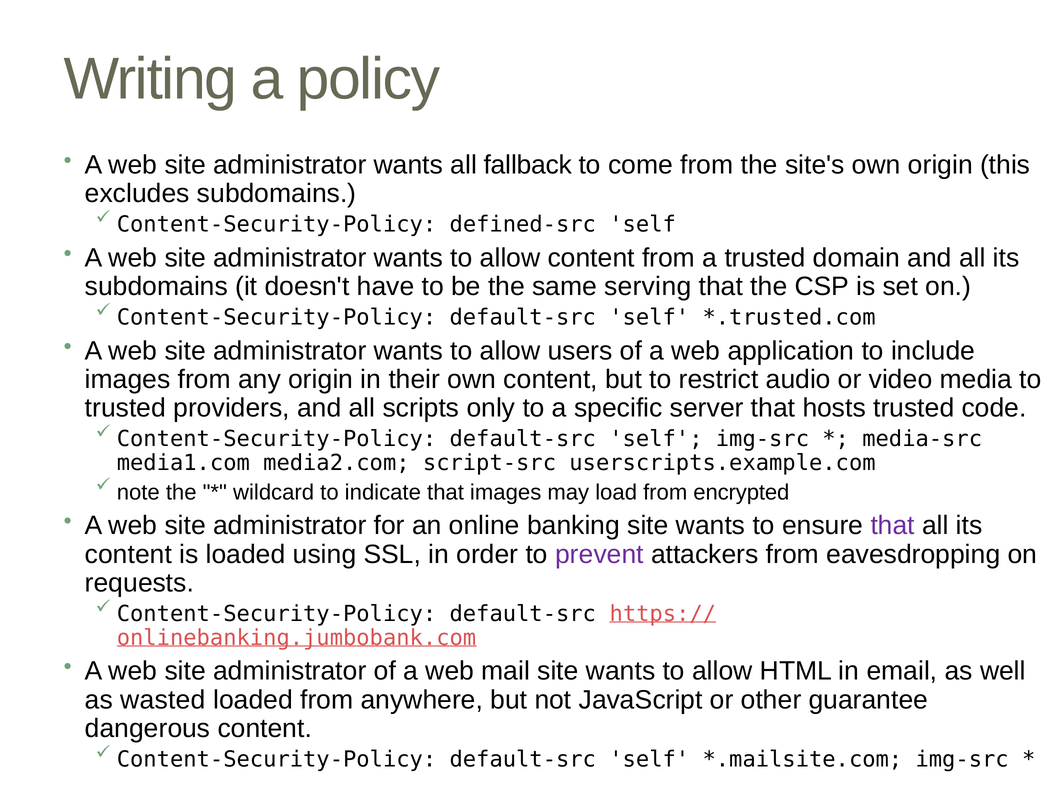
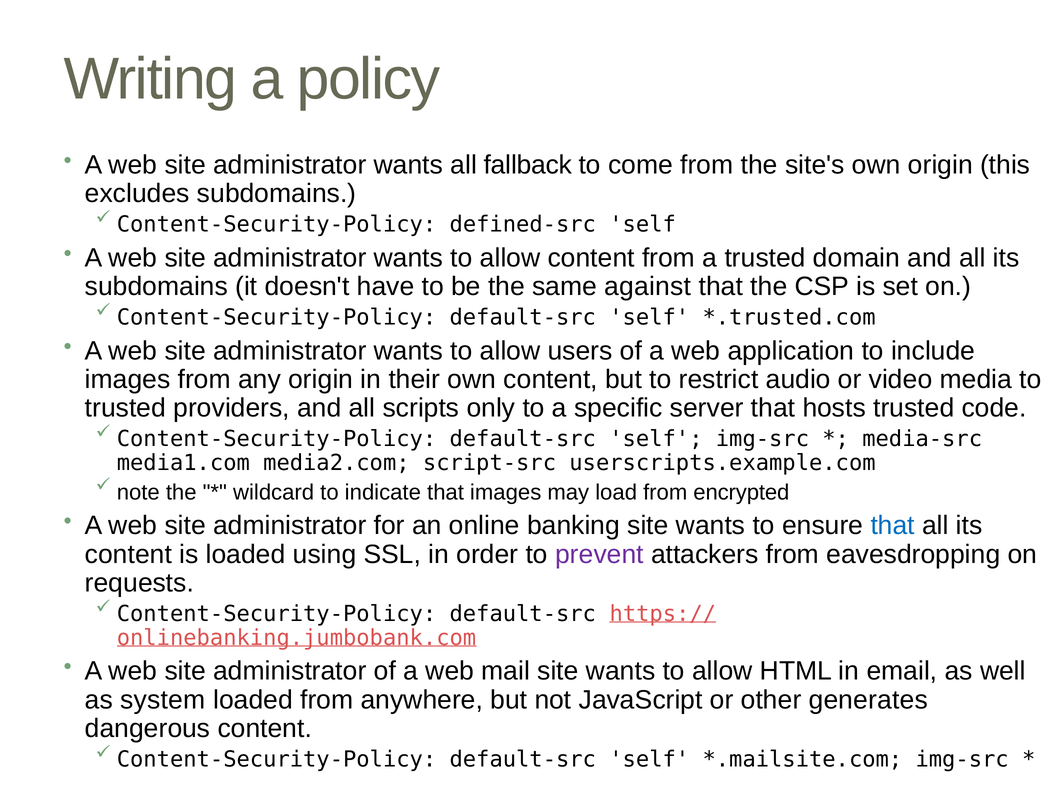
serving: serving -> against
that at (893, 525) colour: purple -> blue
wasted: wasted -> system
guarantee: guarantee -> generates
